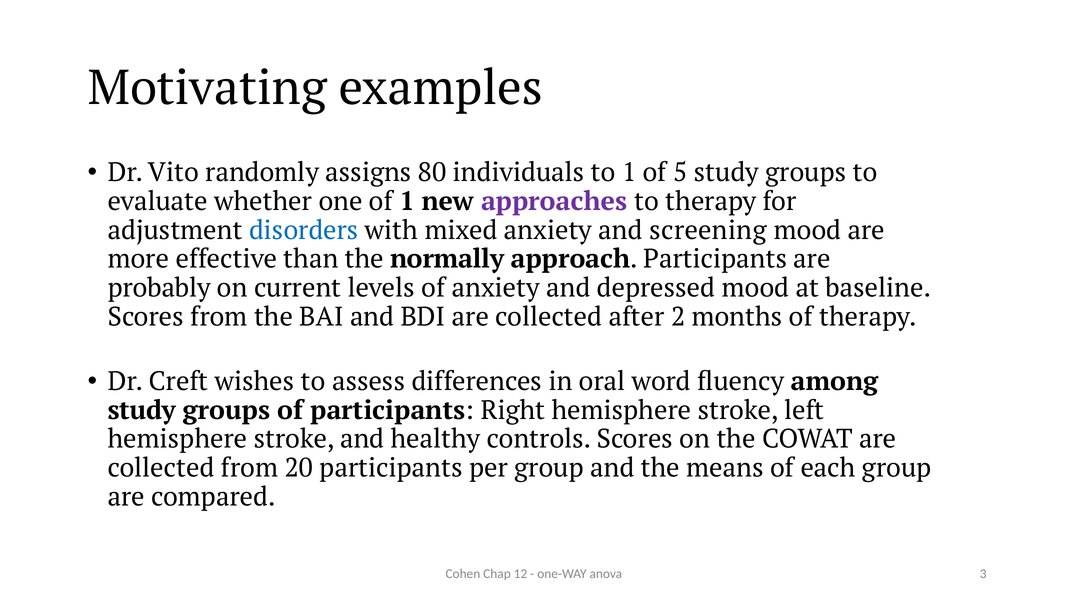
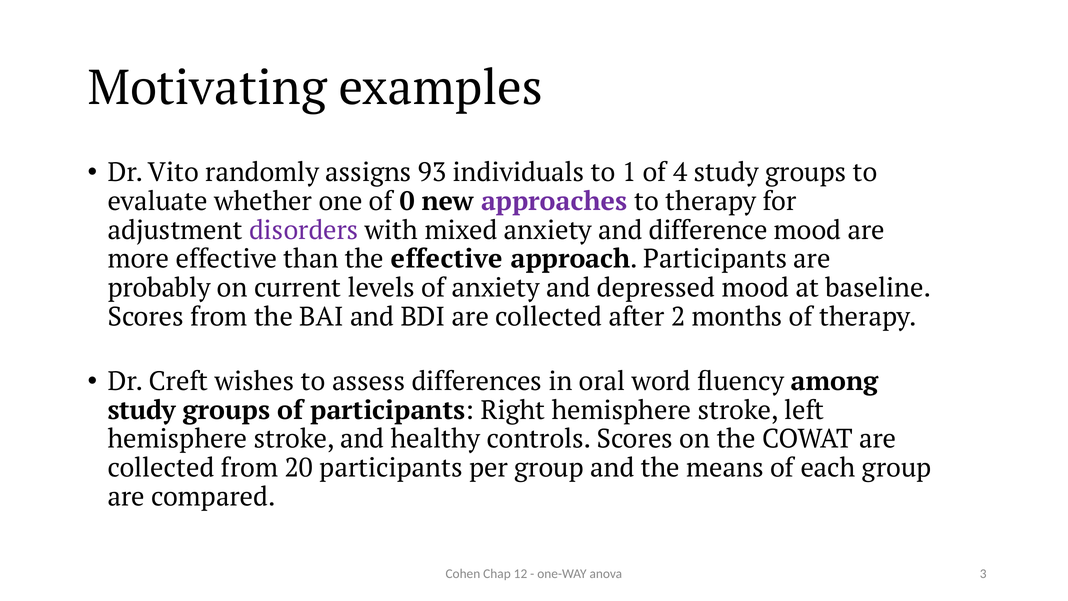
80: 80 -> 93
5: 5 -> 4
of 1: 1 -> 0
disorders colour: blue -> purple
screening: screening -> difference
the normally: normally -> effective
